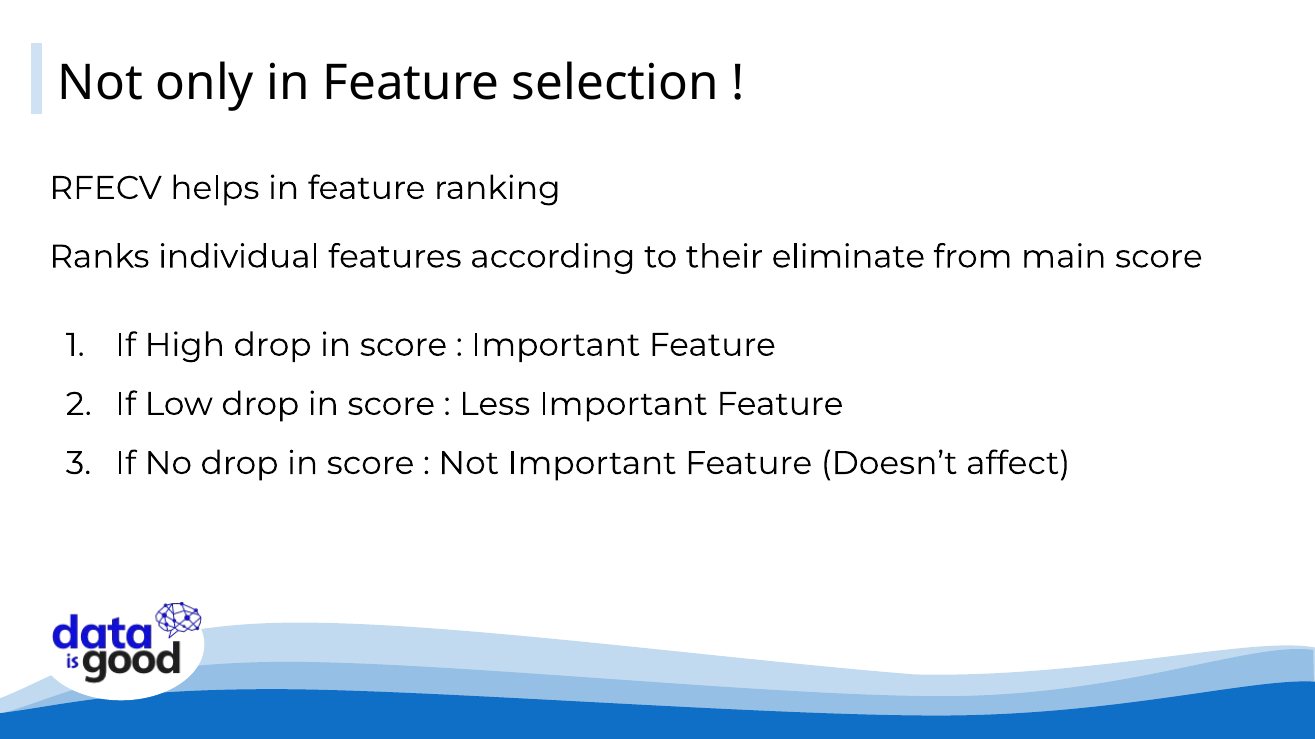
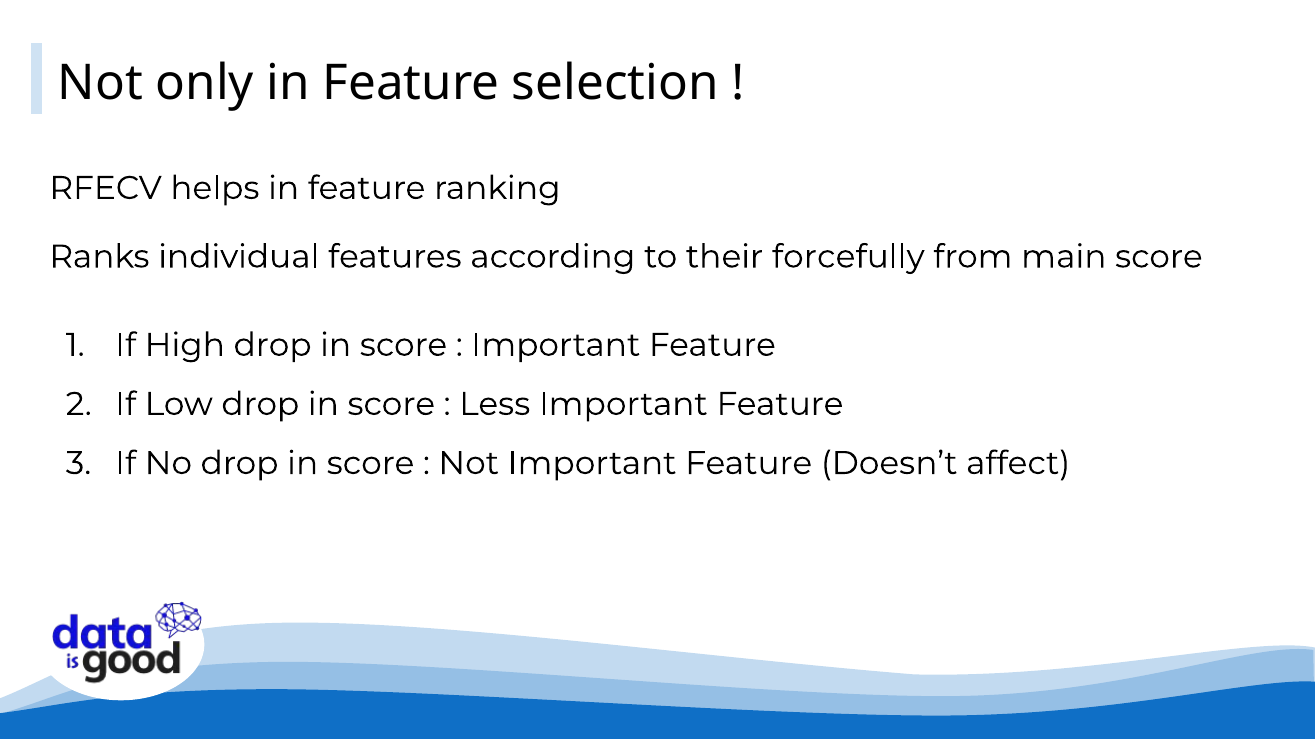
eliminate: eliminate -> forcefully
